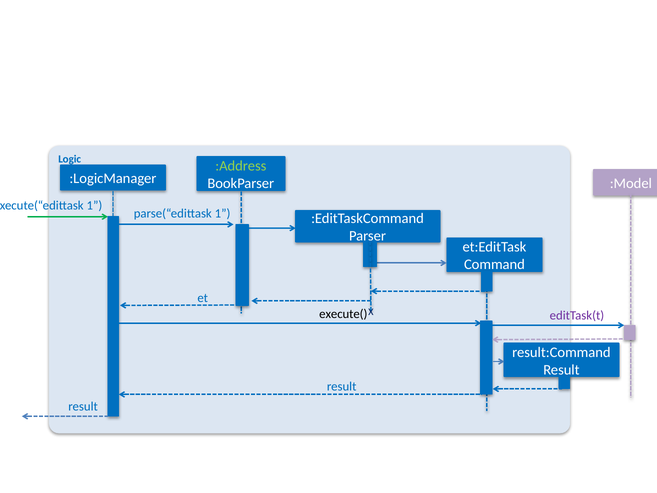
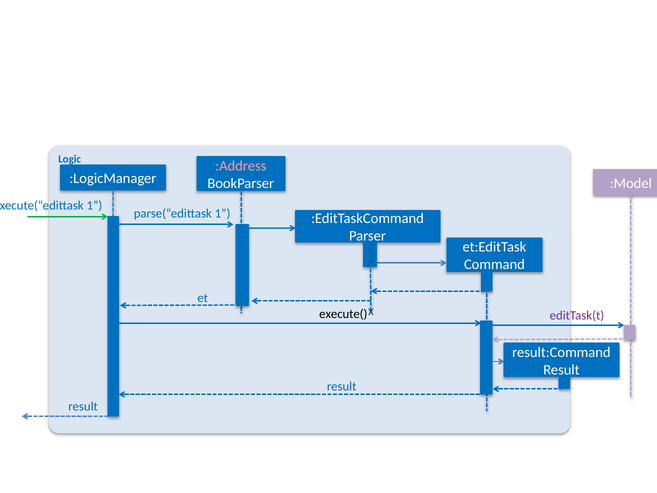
:Address colour: light green -> pink
